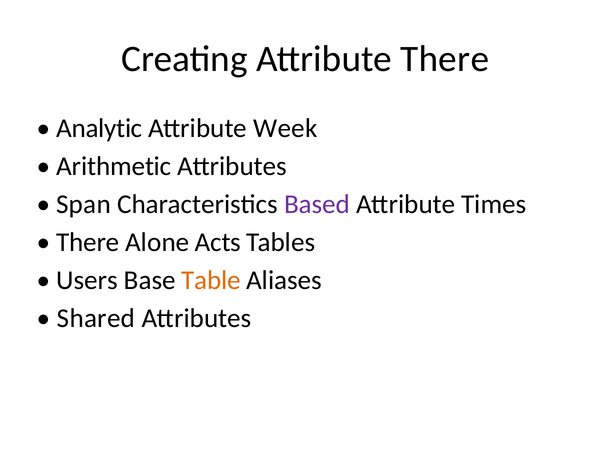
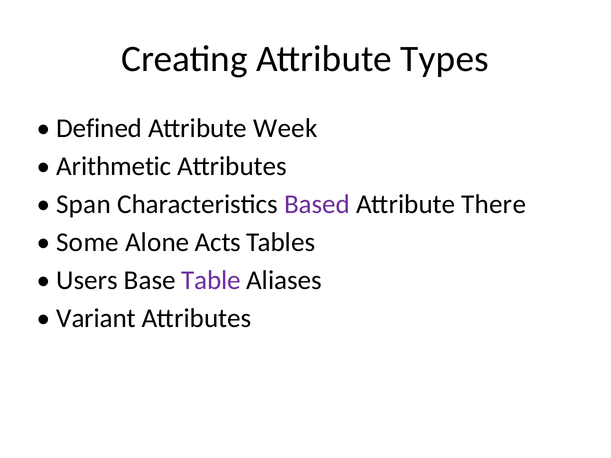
Attribute There: There -> Types
Analytic: Analytic -> Defined
Times: Times -> There
There at (88, 242): There -> Some
Table colour: orange -> purple
Shared: Shared -> Variant
